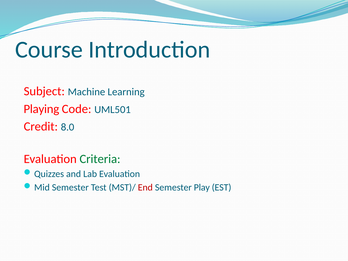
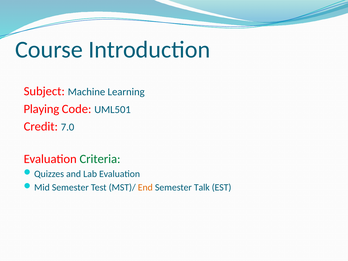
8.0: 8.0 -> 7.0
End colour: red -> orange
Play: Play -> Talk
